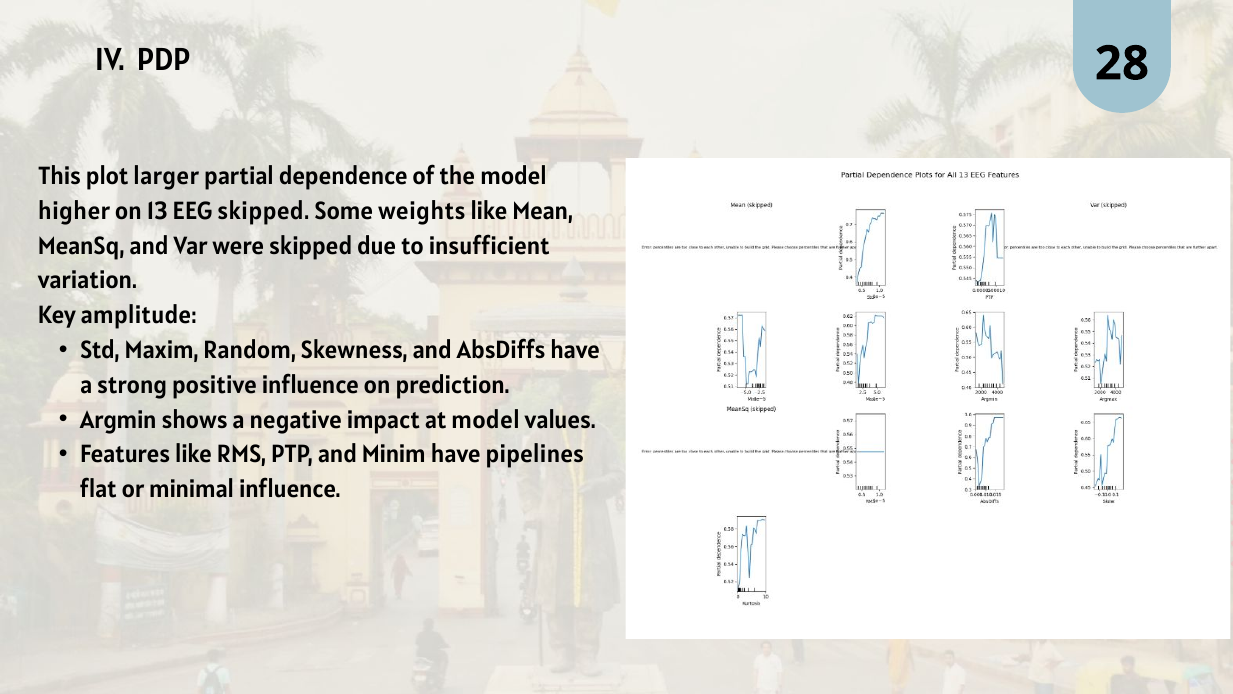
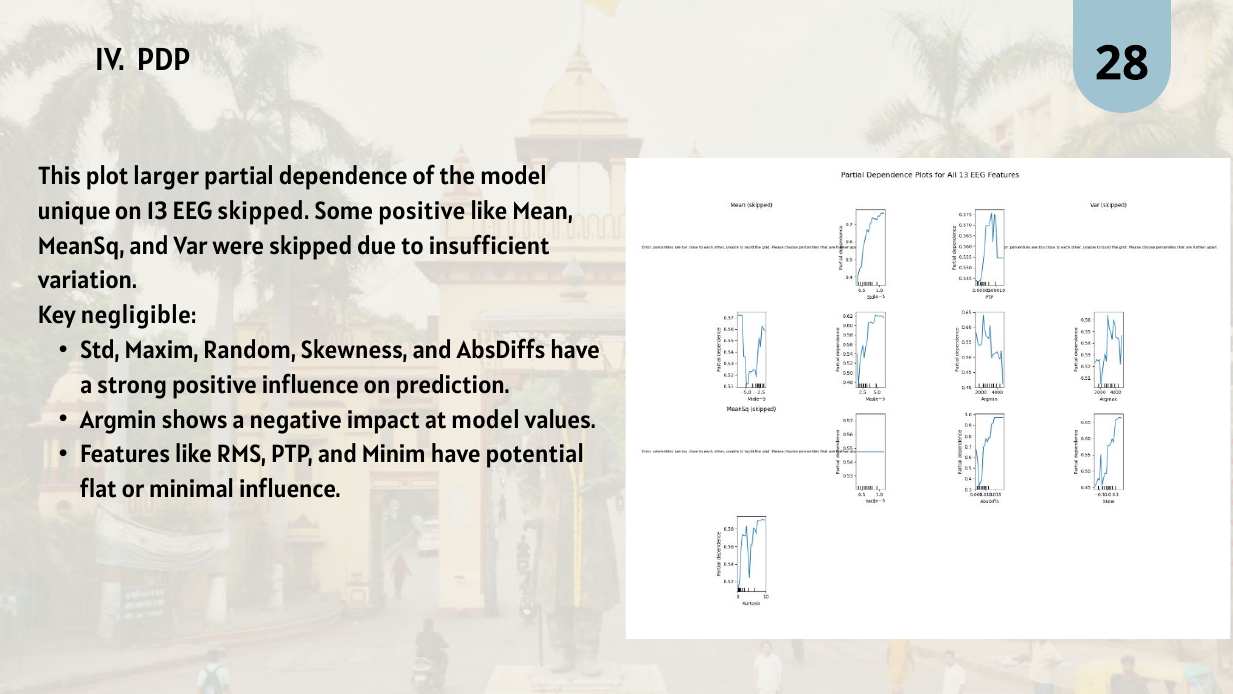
higher: higher -> unique
Some weights: weights -> positive
amplitude: amplitude -> negligible
pipelines: pipelines -> potential
